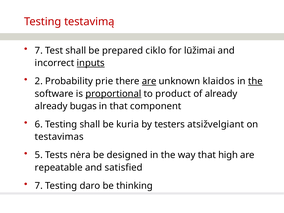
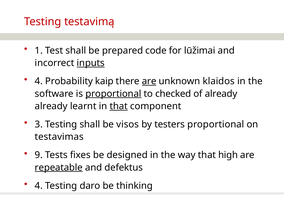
7 at (39, 51): 7 -> 1
ciklo: ciklo -> code
2 at (39, 81): 2 -> 4
prie: prie -> kaip
the at (255, 81) underline: present -> none
product: product -> checked
bugas: bugas -> learnt
that at (119, 106) underline: none -> present
6: 6 -> 3
kuria: kuria -> visos
testers atsižvelgiant: atsižvelgiant -> proportional
5: 5 -> 9
nėra: nėra -> fixes
repeatable underline: none -> present
satisfied: satisfied -> defektus
7 at (39, 186): 7 -> 4
